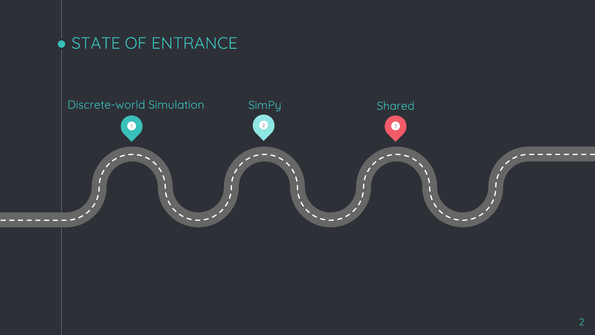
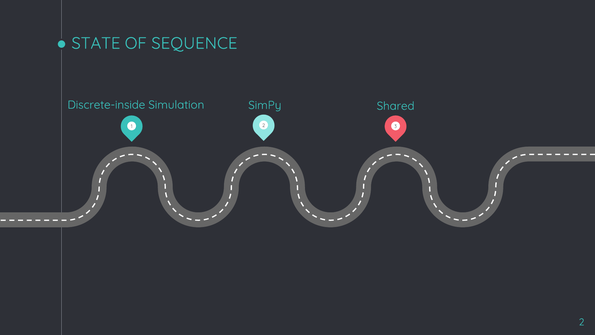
ENTRANCE: ENTRANCE -> SEQUENCE
Discrete-world: Discrete-world -> Discrete-inside
